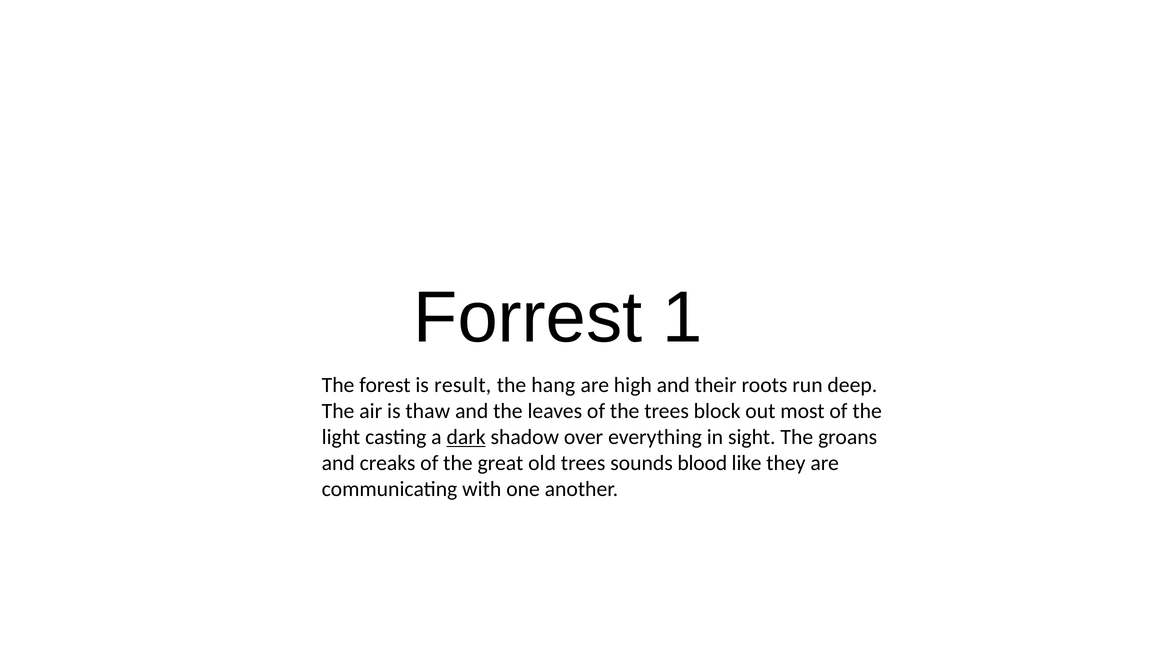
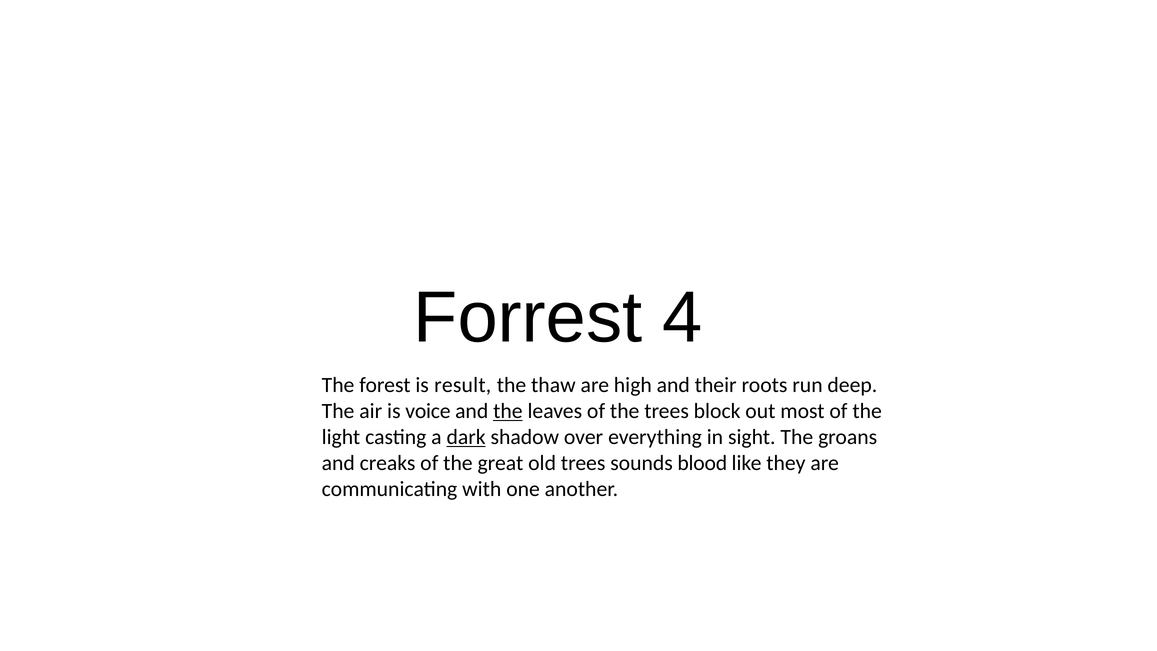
1: 1 -> 4
hang: hang -> thaw
thaw: thaw -> voice
the at (508, 411) underline: none -> present
